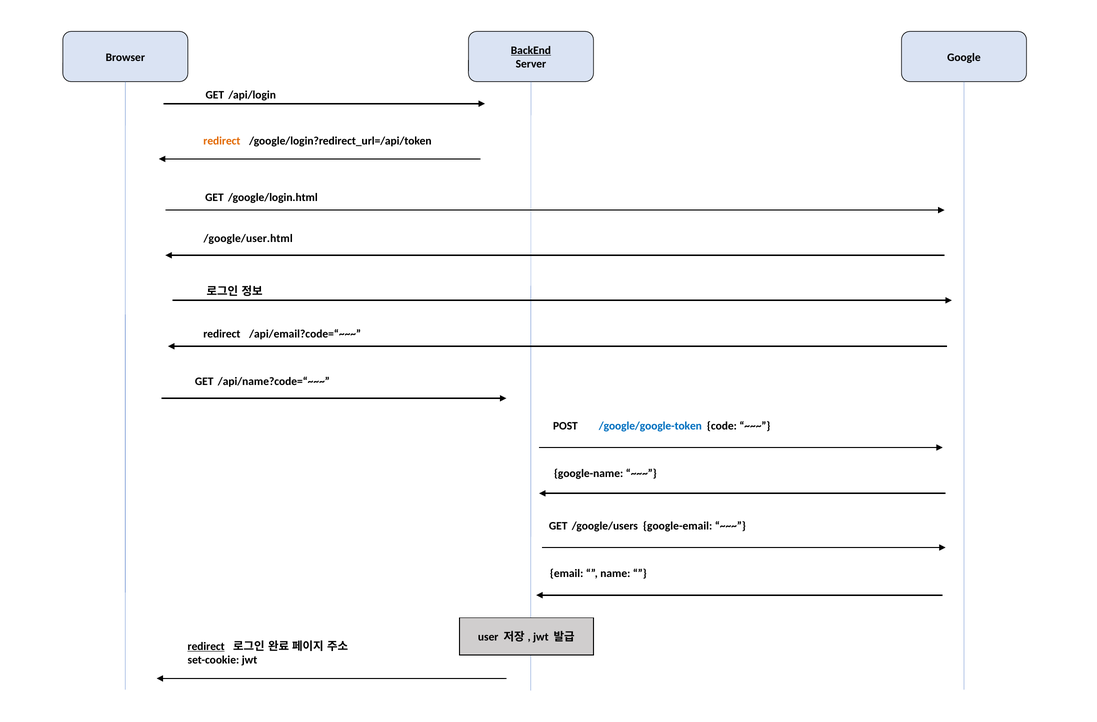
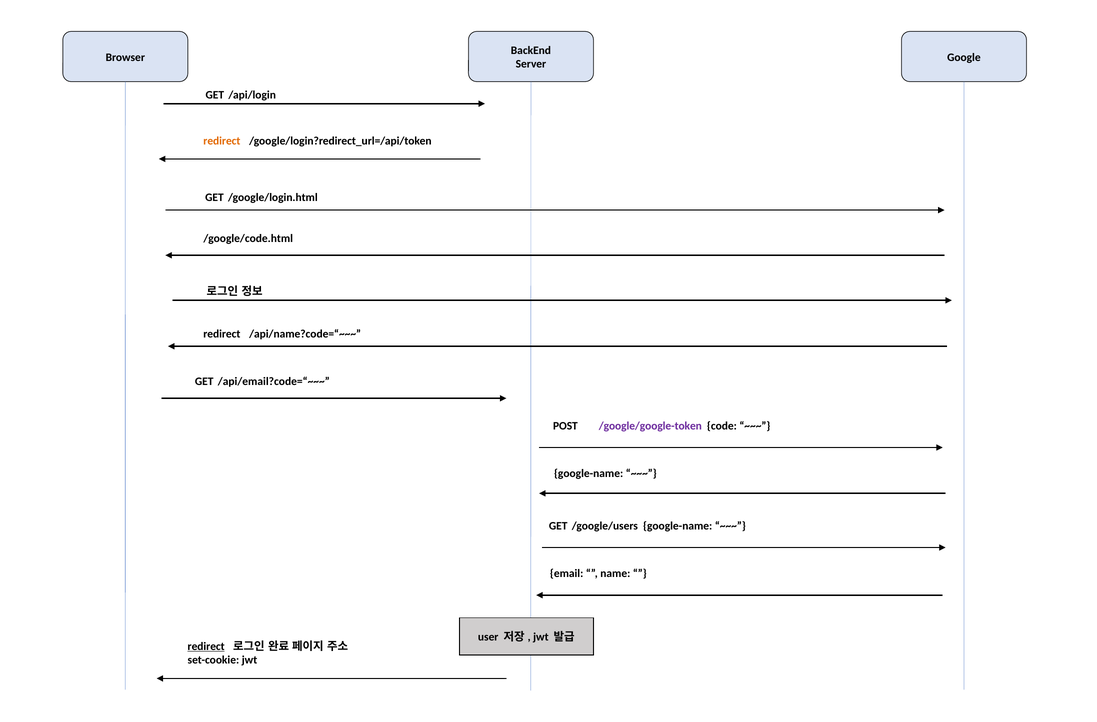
BackEnd underline: present -> none
/google/user.html: /google/user.html -> /google/code.html
/api/email?code=“~~~: /api/email?code=“~~~ -> /api/name?code=“~~~
/api/name?code=“~~~: /api/name?code=“~~~ -> /api/email?code=“~~~
/google/google-token colour: blue -> purple
/google/users google-email: google-email -> google-name
